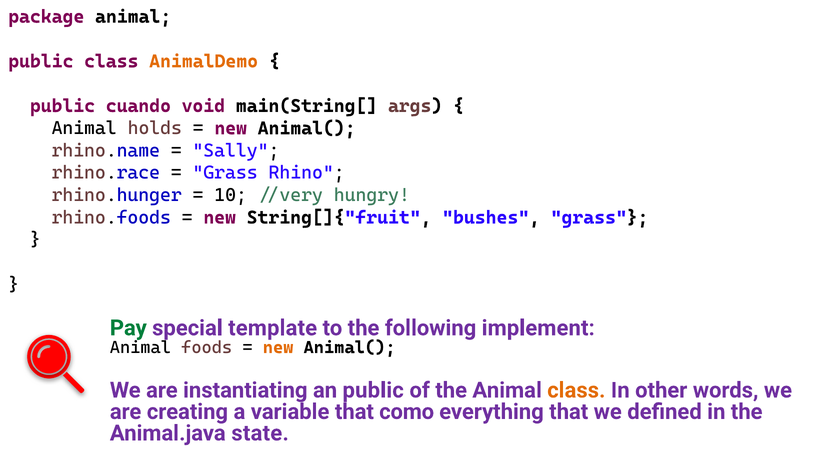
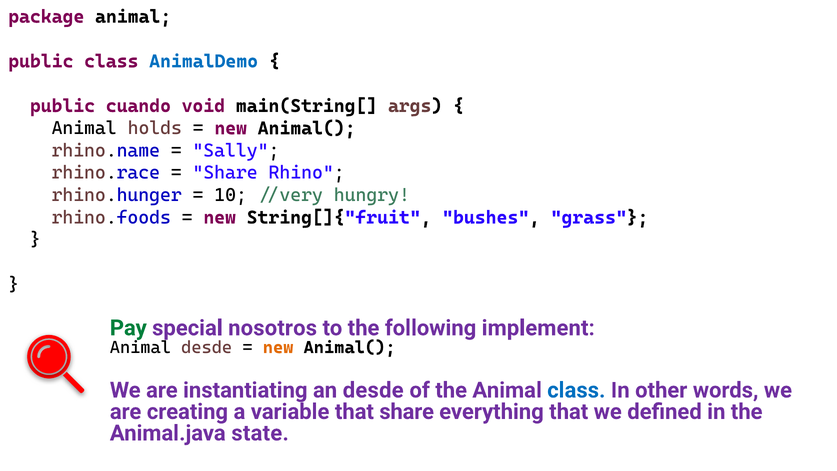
AnimalDemo colour: orange -> blue
Grass at (225, 173): Grass -> Share
template: template -> nosotros
Animal foods: foods -> desde
an public: public -> desde
class at (576, 390) colour: orange -> blue
that como: como -> share
